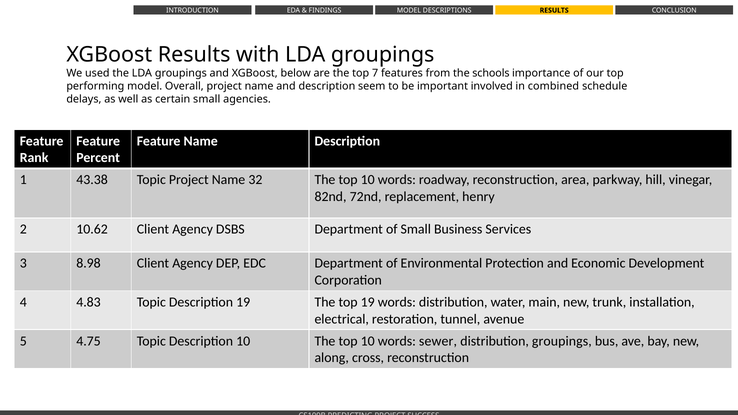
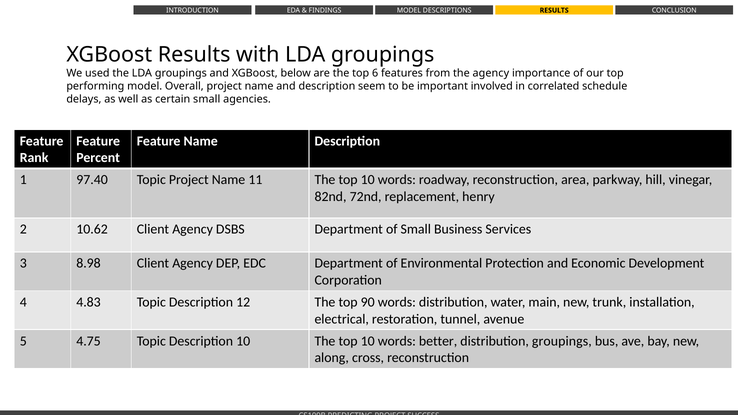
7: 7 -> 6
the schools: schools -> agency
combined: combined -> correlated
43.38: 43.38 -> 97.40
32: 32 -> 11
Description 19: 19 -> 12
top 19: 19 -> 90
sewer: sewer -> better
